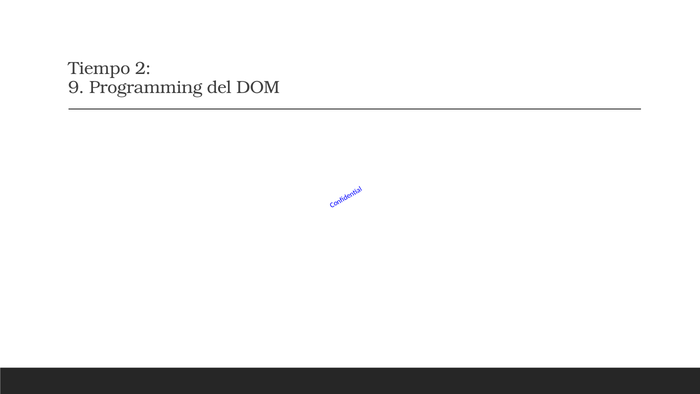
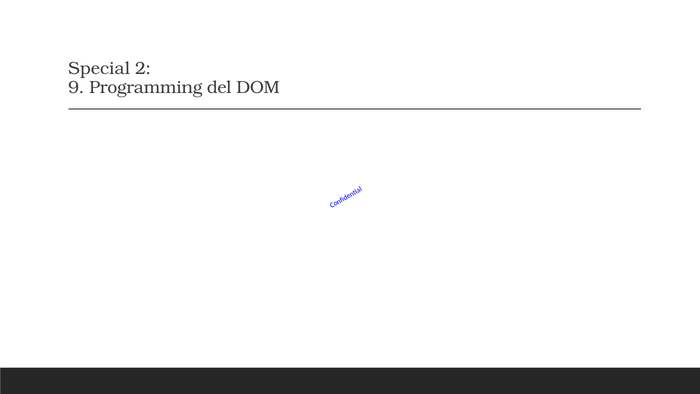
Tiempo: Tiempo -> Special
